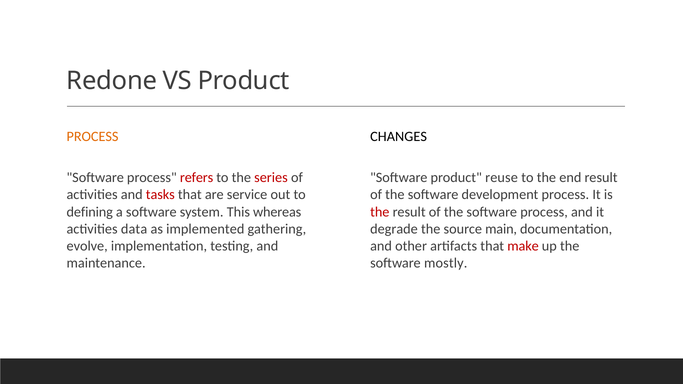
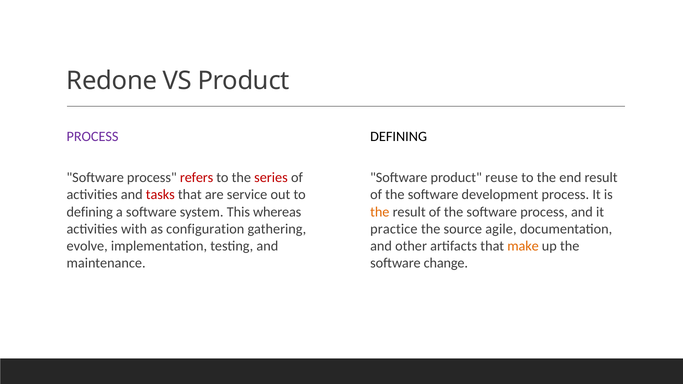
PROCESS at (93, 137) colour: orange -> purple
CHANGES at (399, 137): CHANGES -> DEFINING
the at (380, 212) colour: red -> orange
data: data -> with
implemented: implemented -> configuration
degrade: degrade -> practice
main: main -> agile
make colour: red -> orange
mostly: mostly -> change
